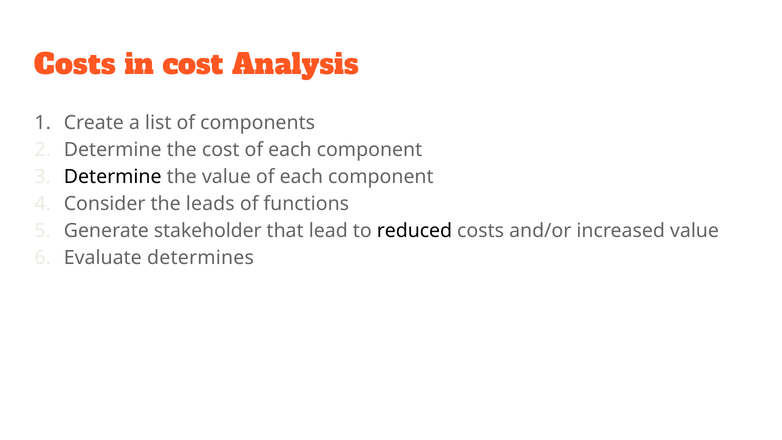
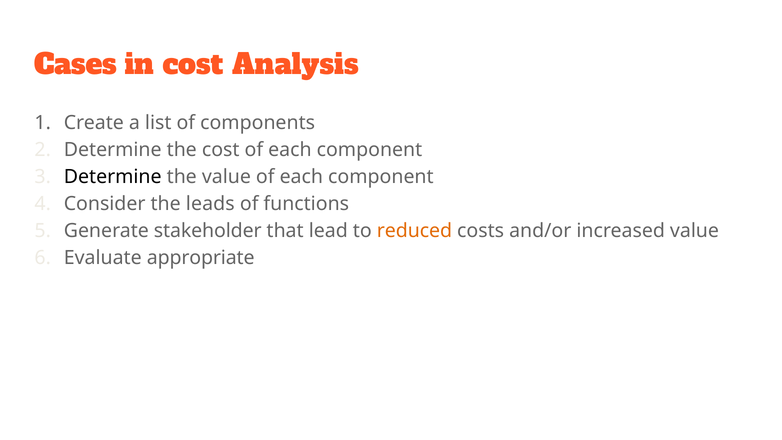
Costs at (75, 65): Costs -> Cases
reduced colour: black -> orange
determines: determines -> appropriate
